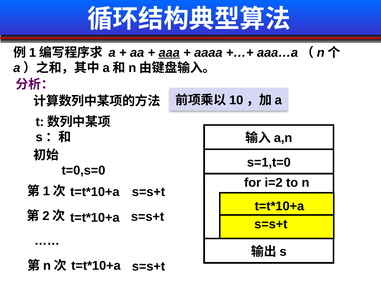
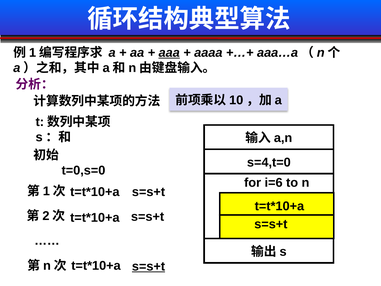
s=1,t=0: s=1,t=0 -> s=4,t=0
i=2: i=2 -> i=6
s=s+t at (148, 266) underline: none -> present
